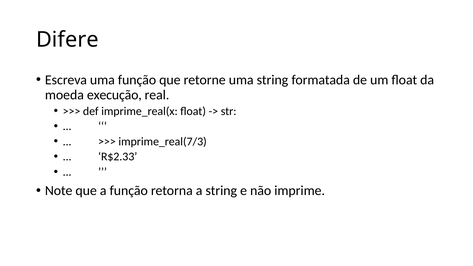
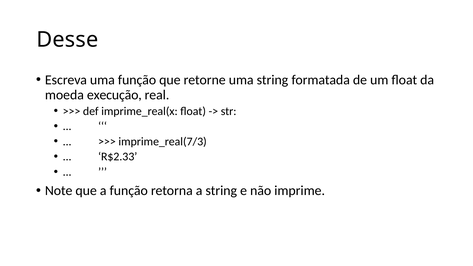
Difere: Difere -> Desse
